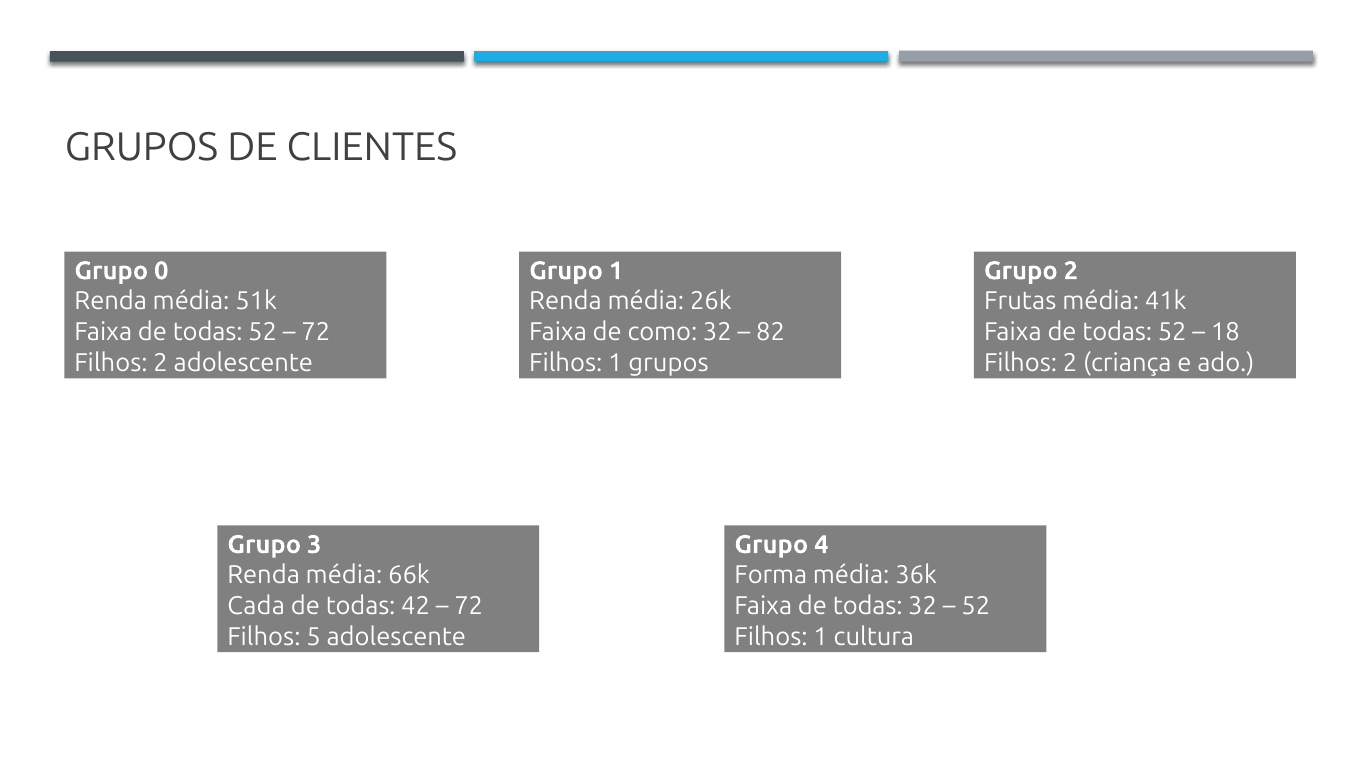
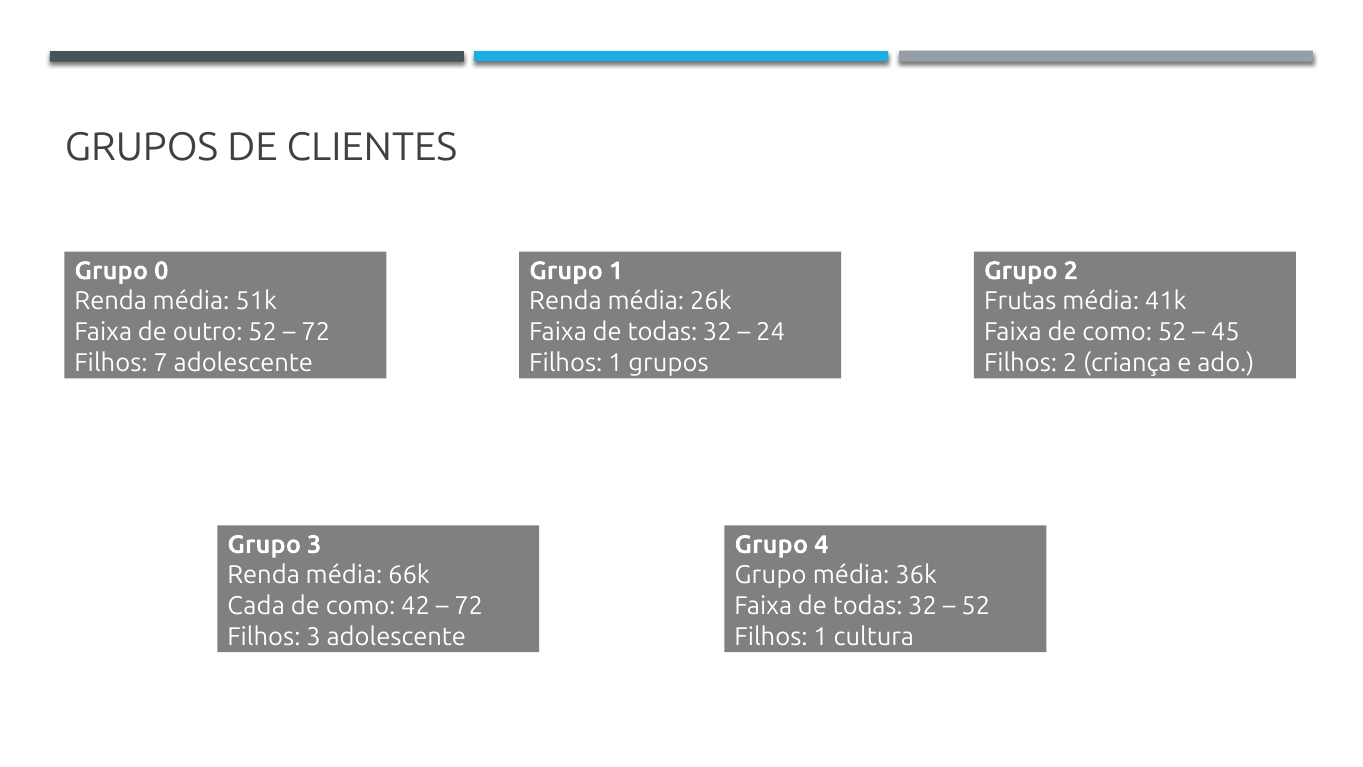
todas at (208, 332): todas -> outro
como at (662, 332): como -> todas
82: 82 -> 24
todas at (1117, 332): todas -> como
18: 18 -> 45
2 at (161, 363): 2 -> 7
Forma at (771, 575): Forma -> Grupo
todas at (361, 606): todas -> como
Filhos 5: 5 -> 3
